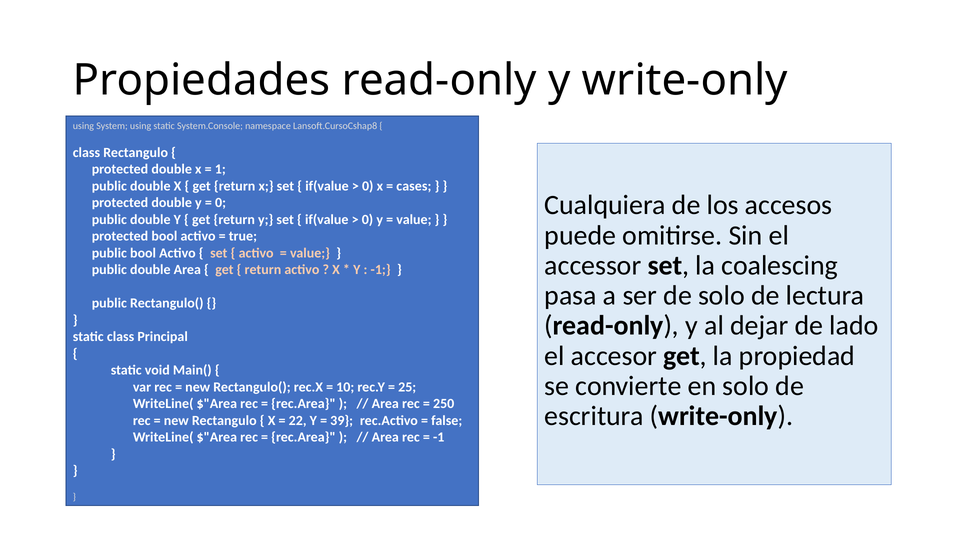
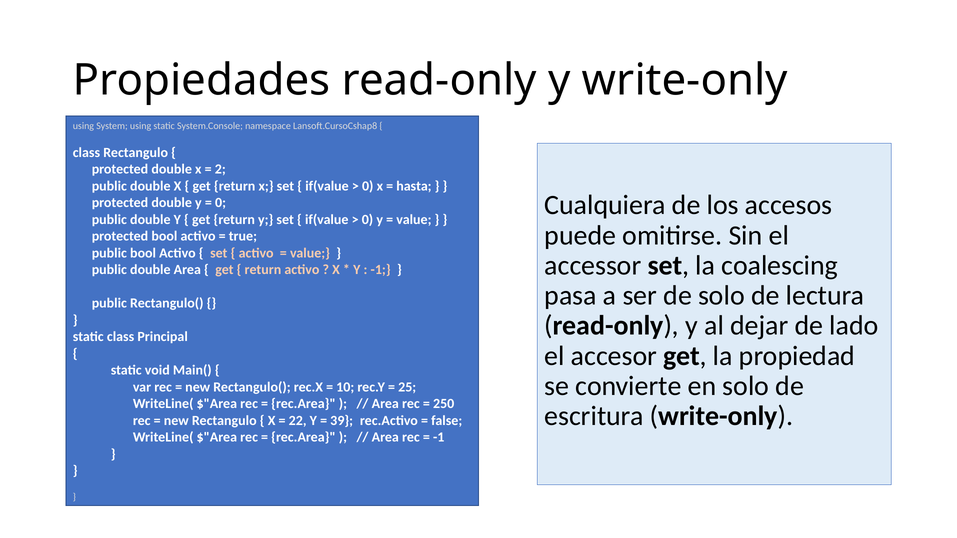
1: 1 -> 2
cases: cases -> hasta
